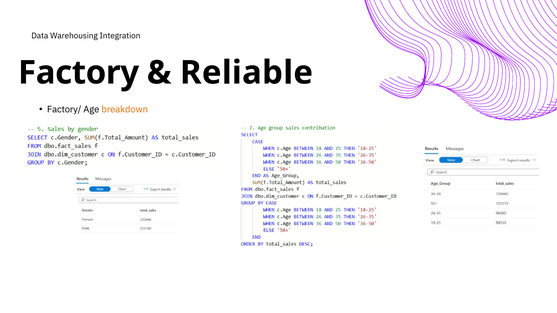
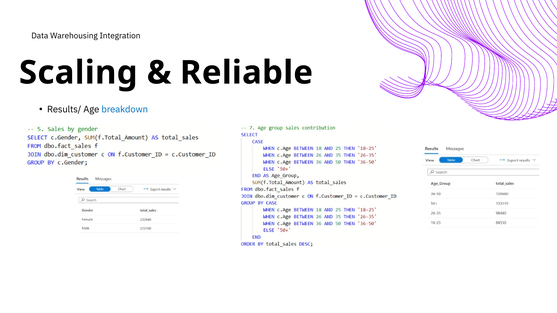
Factory: Factory -> Scaling
Factory/: Factory/ -> Results/
breakdown colour: orange -> blue
